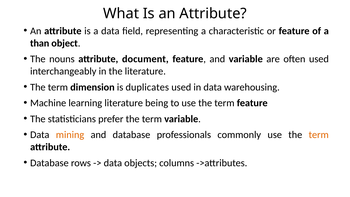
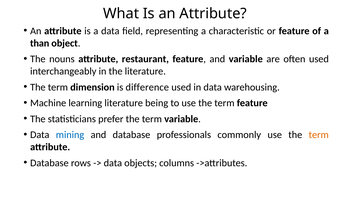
document: document -> restaurant
duplicates: duplicates -> difference
mining colour: orange -> blue
